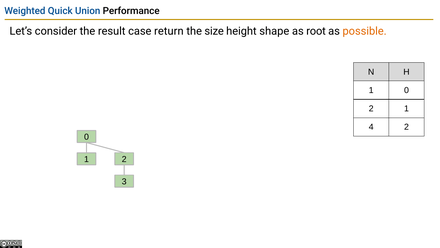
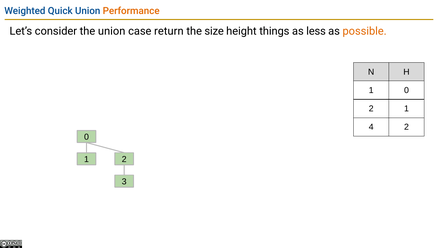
Performance colour: black -> orange
the result: result -> union
shape: shape -> things
root: root -> less
